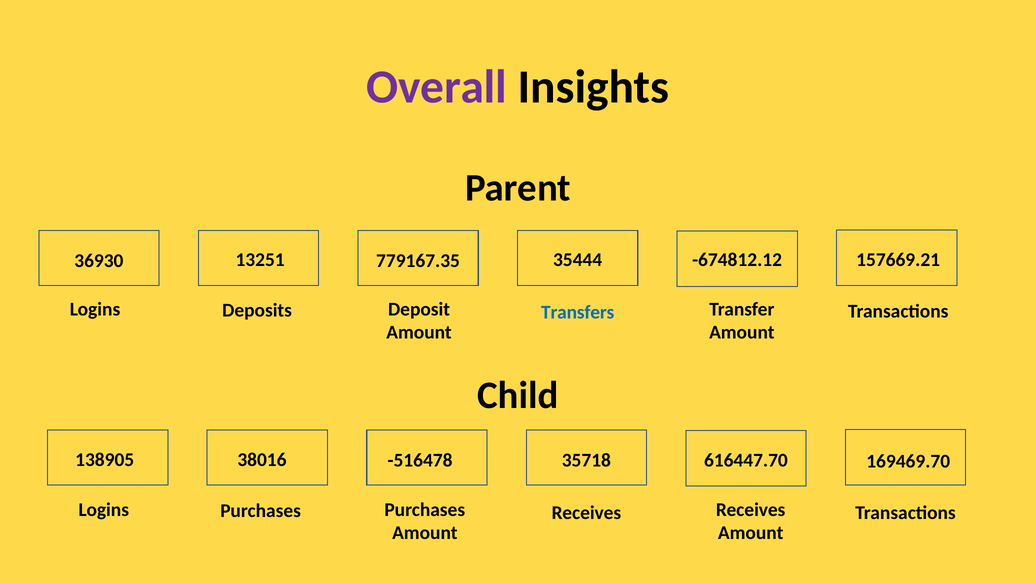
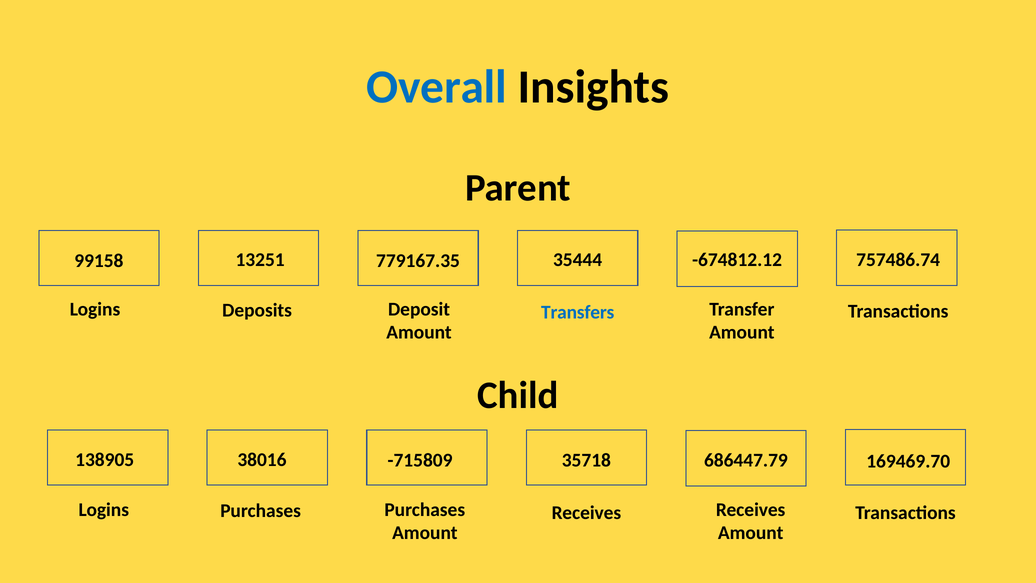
Overall colour: purple -> blue
157669.21: 157669.21 -> 757486.74
36930: 36930 -> 99158
-516478: -516478 -> -715809
616447.70: 616447.70 -> 686447.79
